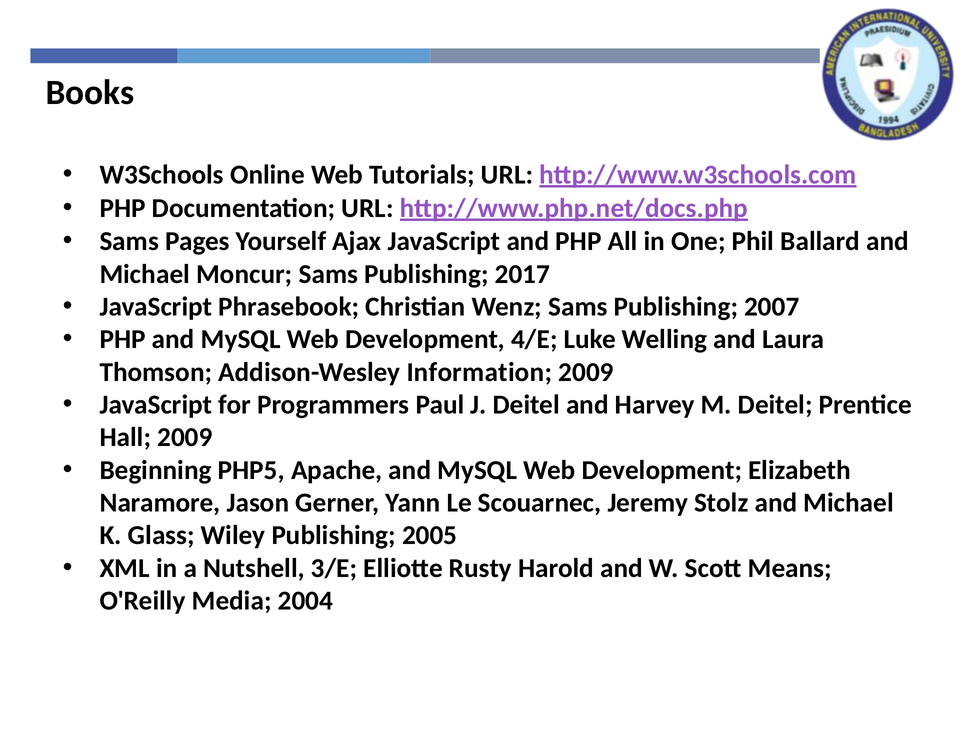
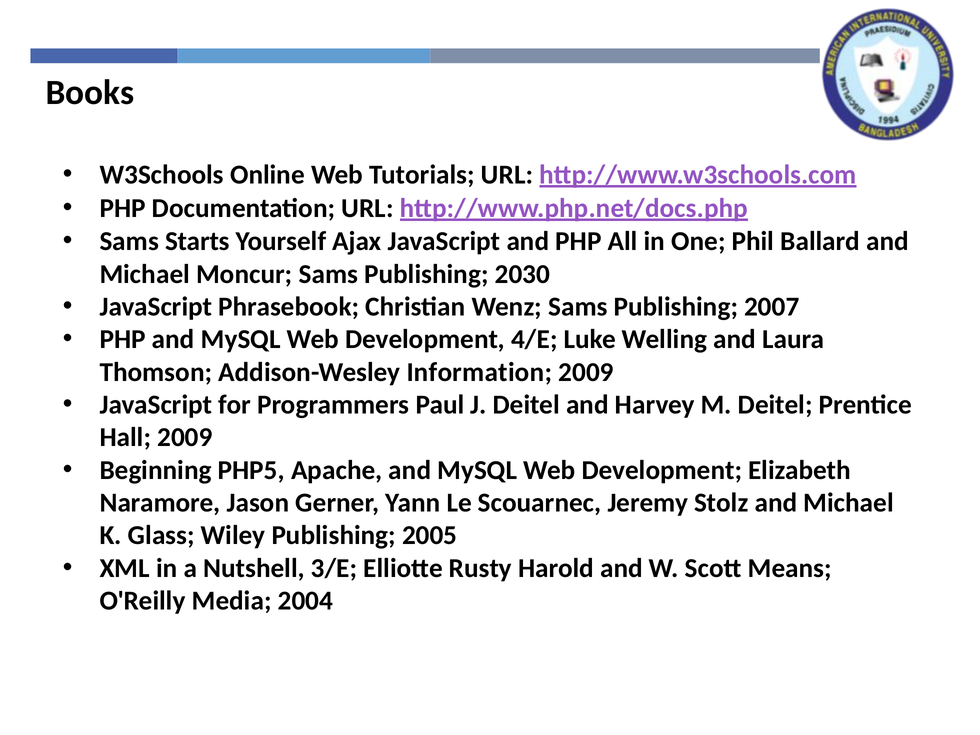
Pages: Pages -> Starts
2017: 2017 -> 2030
